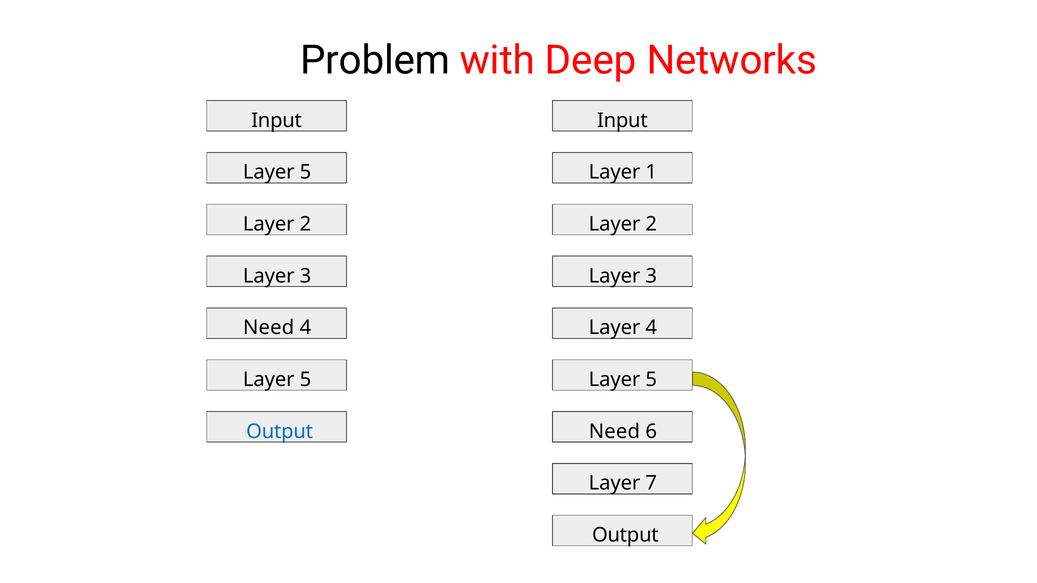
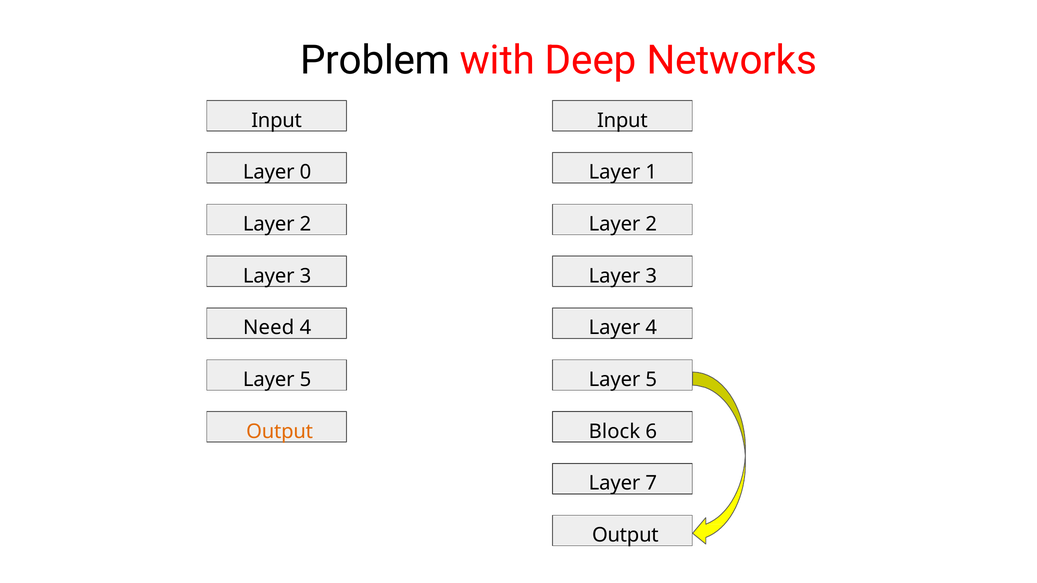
5 at (305, 172): 5 -> 0
Output at (280, 432) colour: blue -> orange
Need at (614, 432): Need -> Block
